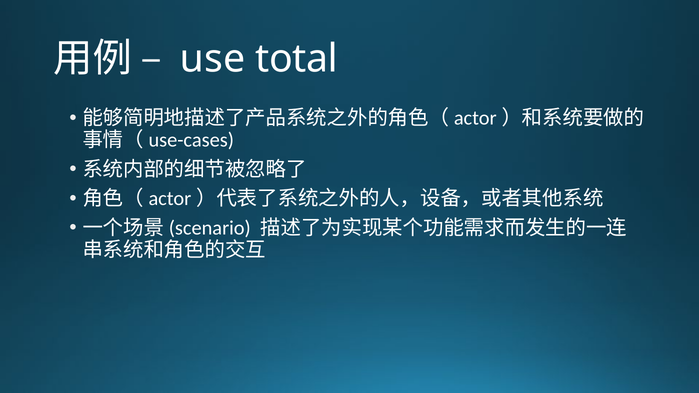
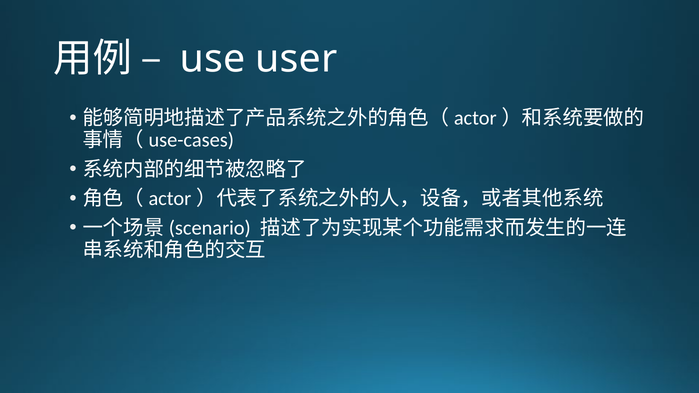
total: total -> user
